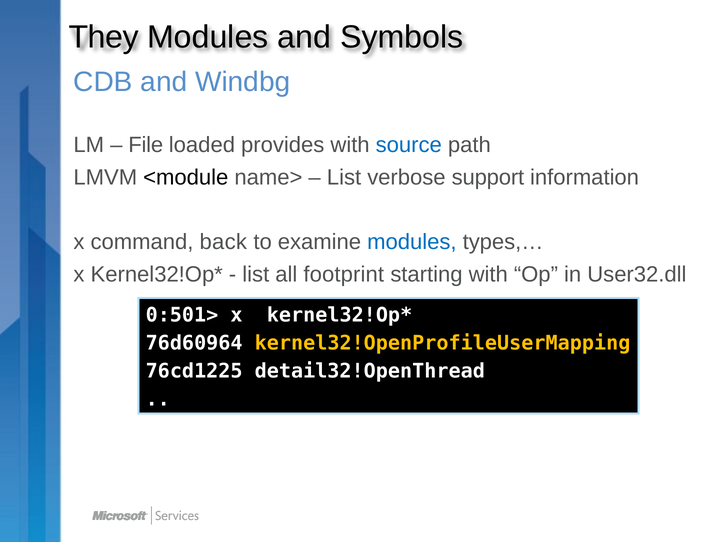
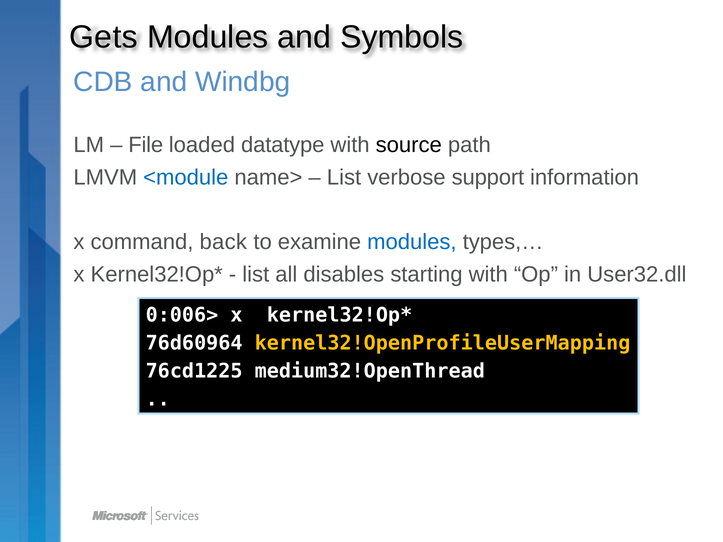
They: They -> Gets
provides: provides -> datatype
source colour: blue -> black
<module colour: black -> blue
footprint: footprint -> disables
0:501>: 0:501> -> 0:006>
detail32!OpenThread: detail32!OpenThread -> medium32!OpenThread
